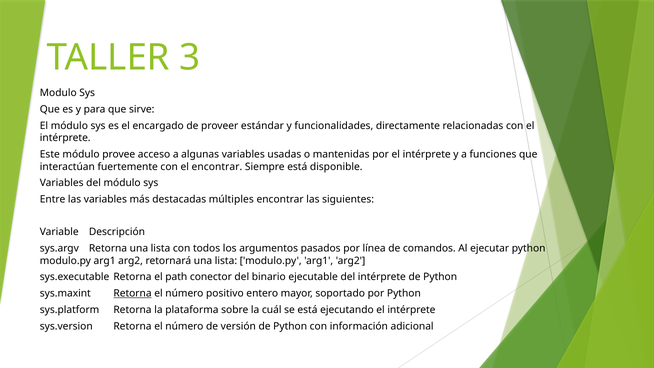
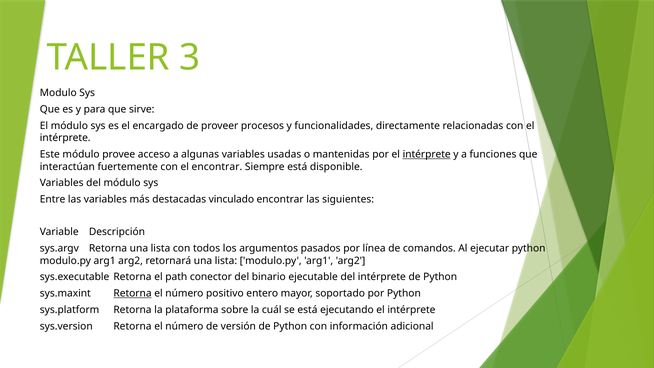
estándar: estándar -> procesos
intérprete at (427, 154) underline: none -> present
múltiples: múltiples -> vinculado
